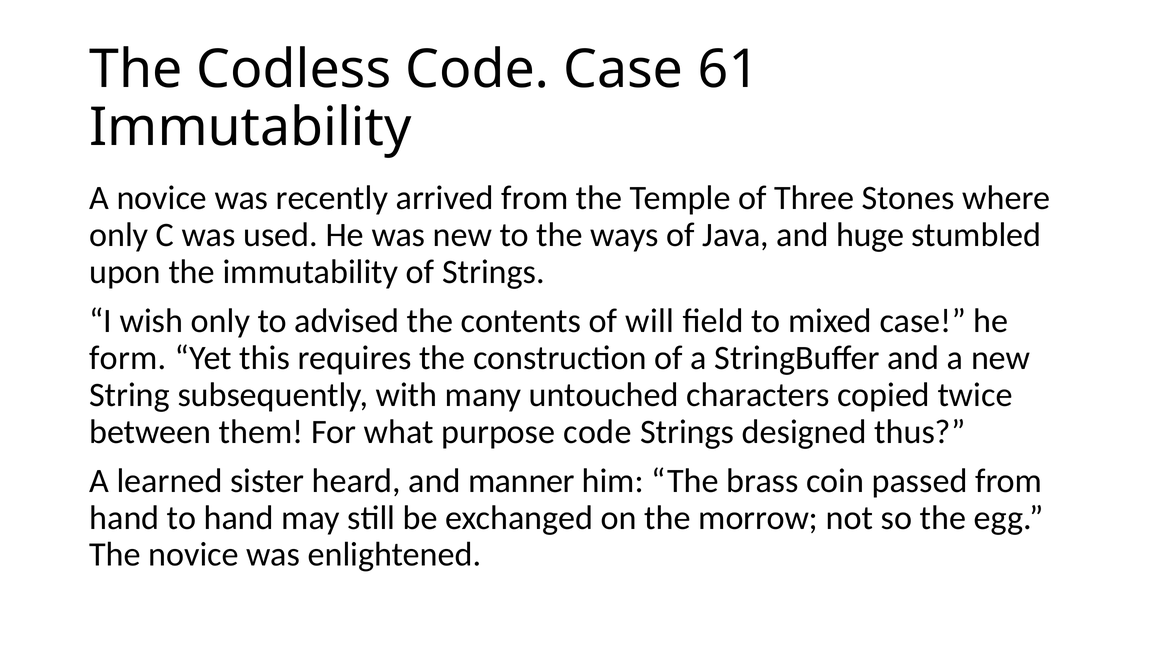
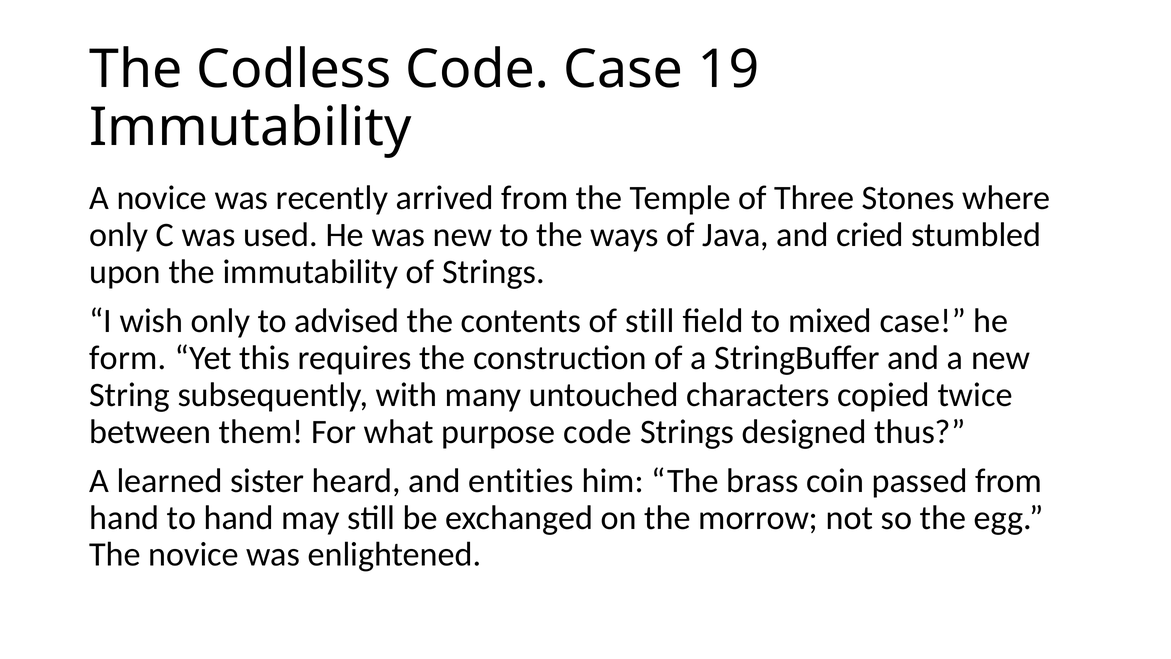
61: 61 -> 19
huge: huge -> cried
of will: will -> still
manner: manner -> entities
